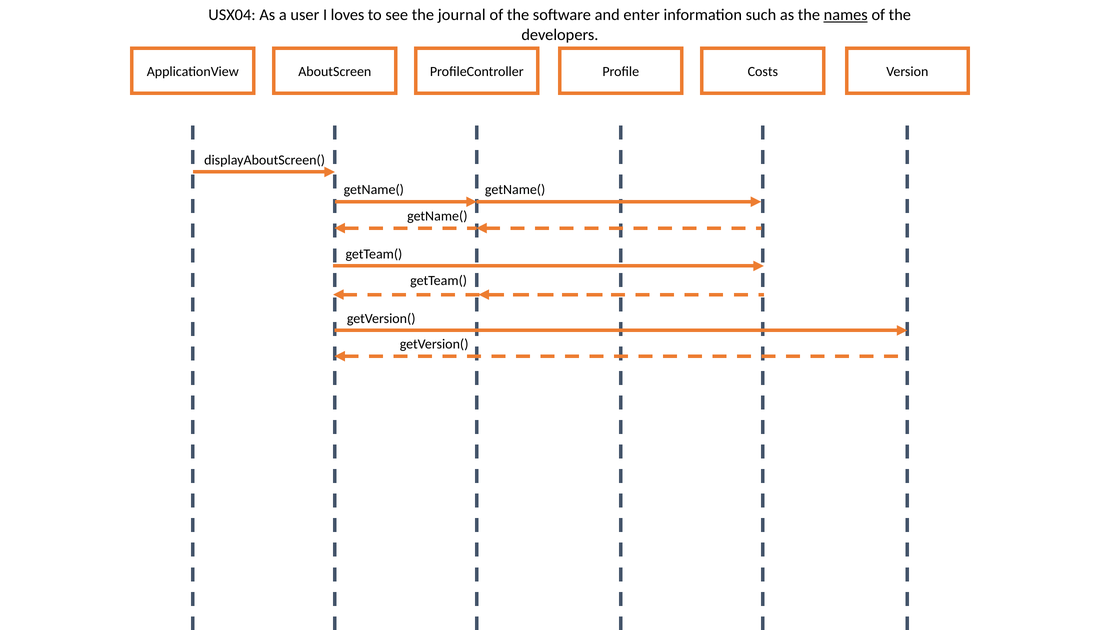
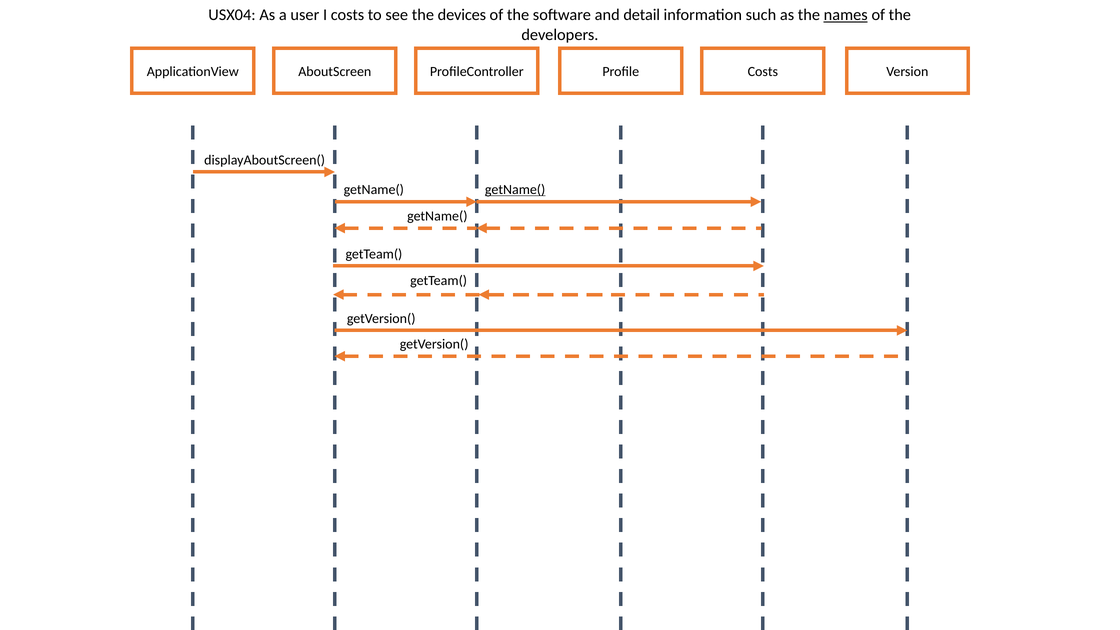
I loves: loves -> costs
journal: journal -> devices
enter: enter -> detail
getName( at (515, 190) underline: none -> present
